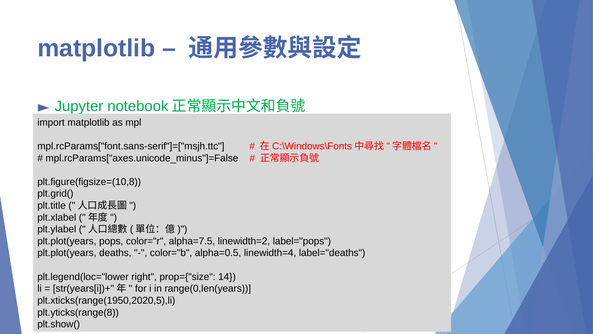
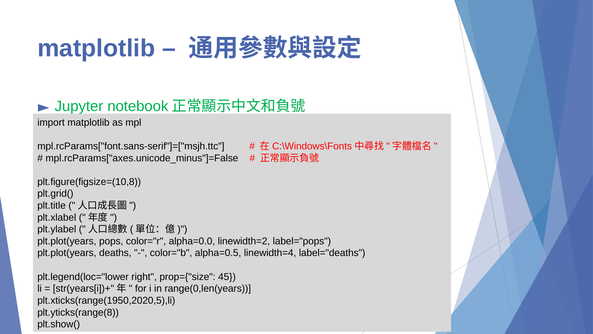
alpha=7.5: alpha=7.5 -> alpha=0.0
14: 14 -> 45
